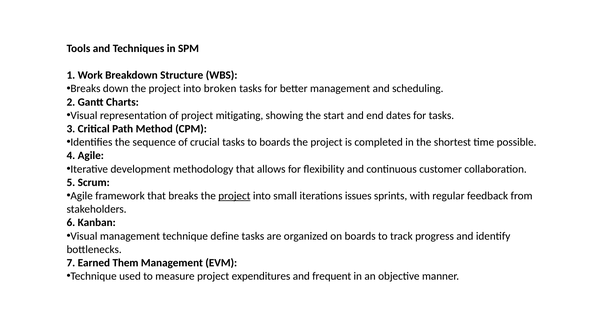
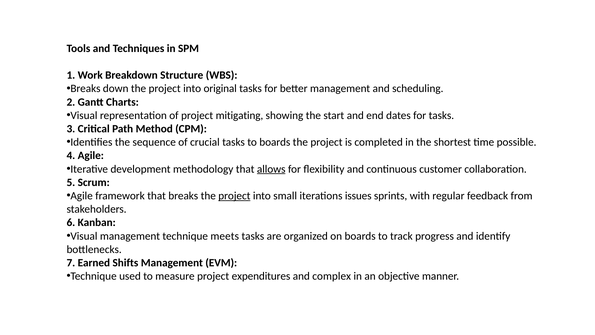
broken: broken -> original
allows underline: none -> present
define: define -> meets
Them: Them -> Shifts
frequent: frequent -> complex
